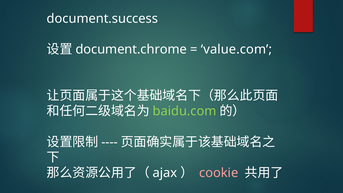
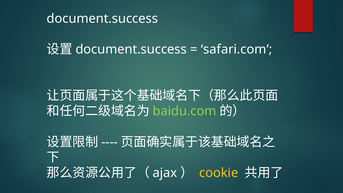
document.chrome at (131, 49): document.chrome -> document.success
value.com: value.com -> safari.com
cookie colour: pink -> yellow
